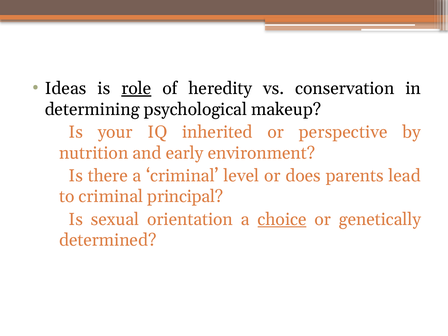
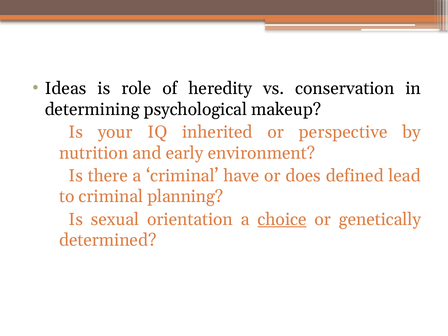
role underline: present -> none
level: level -> have
parents: parents -> defined
principal: principal -> planning
